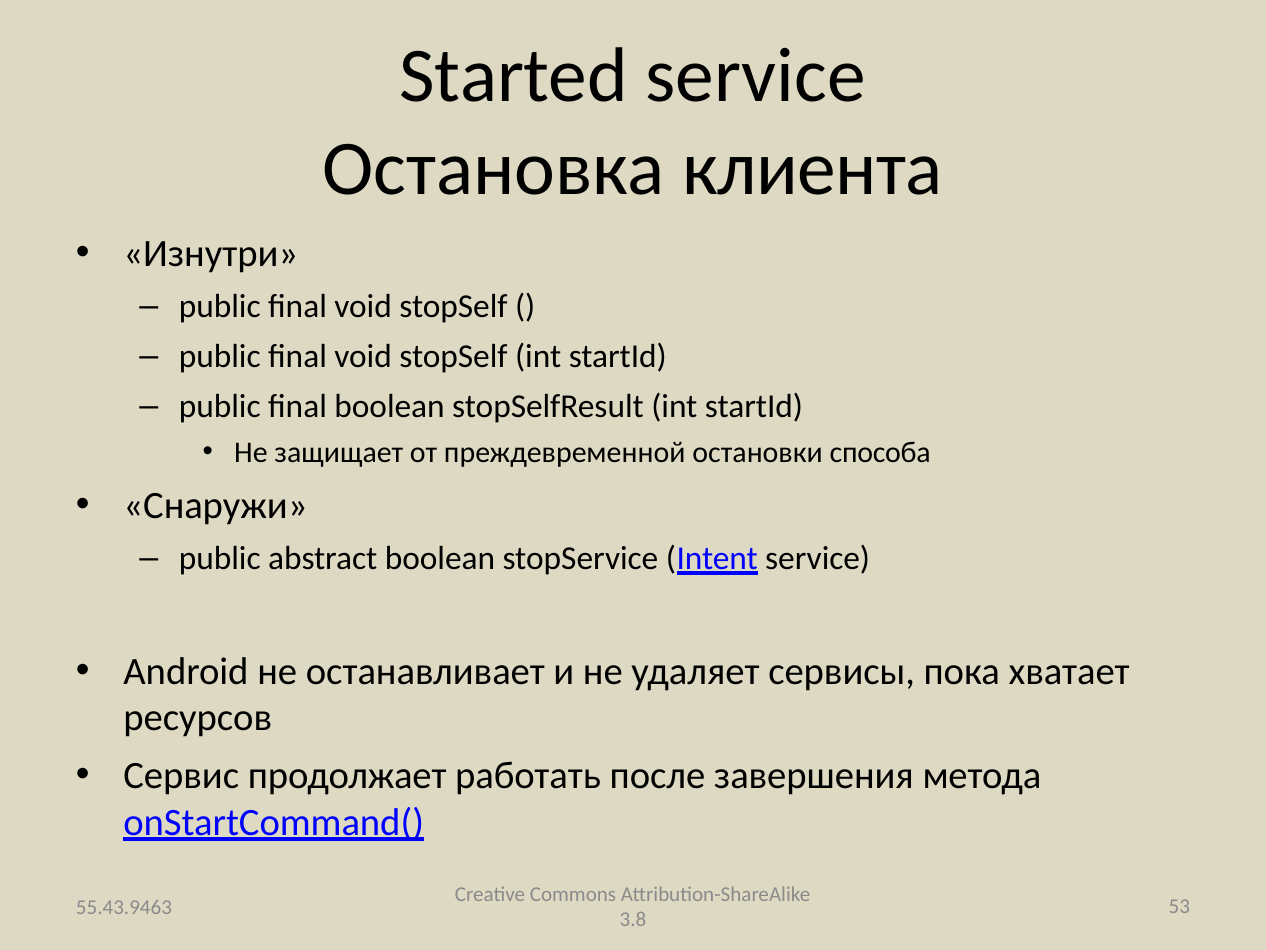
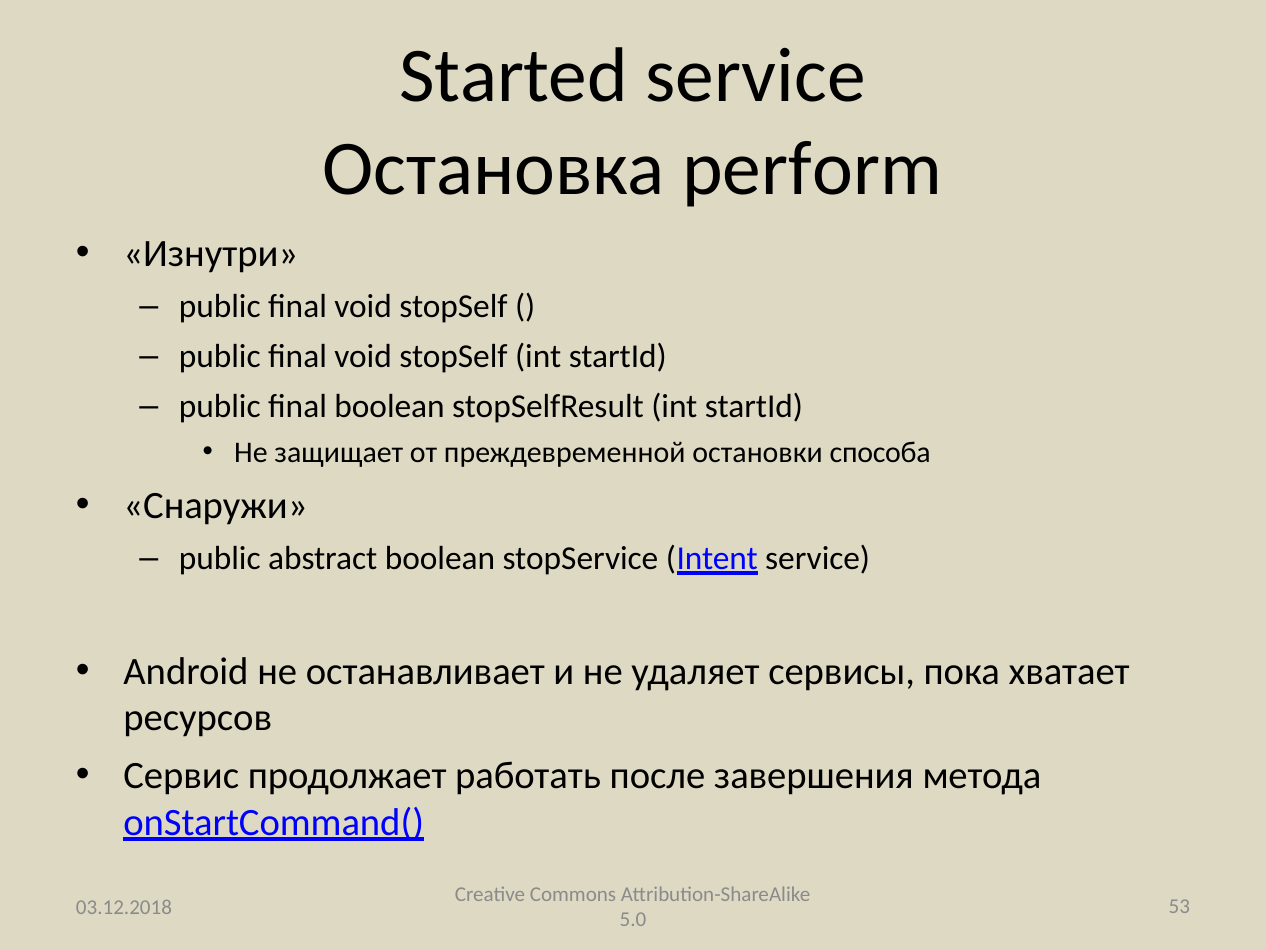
клиента: клиента -> perform
55.43.9463: 55.43.9463 -> 03.12.2018
3.8: 3.8 -> 5.0
